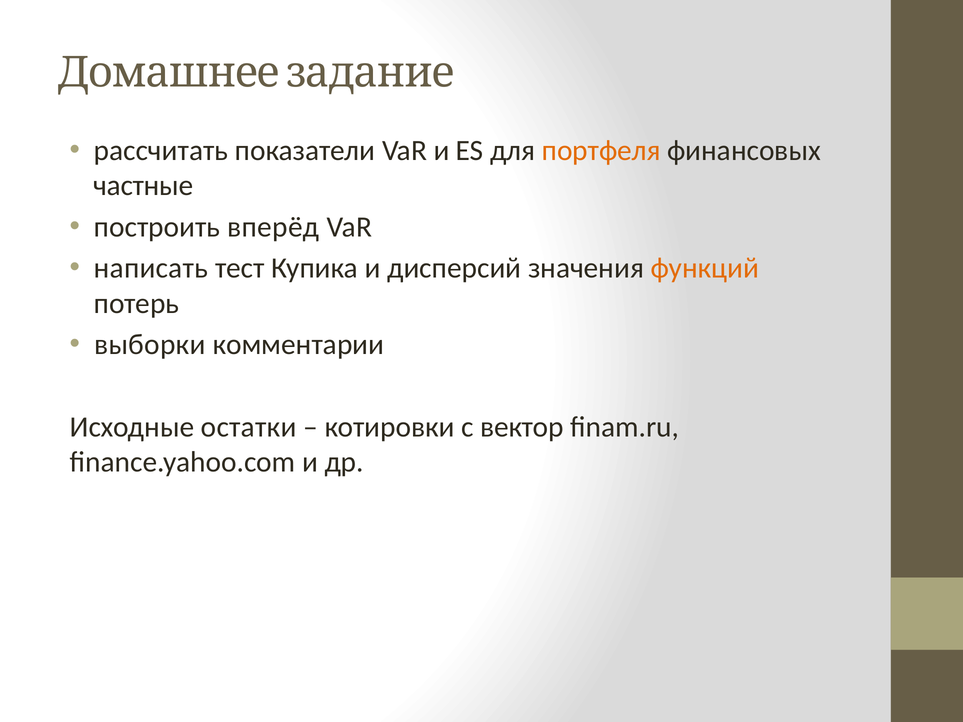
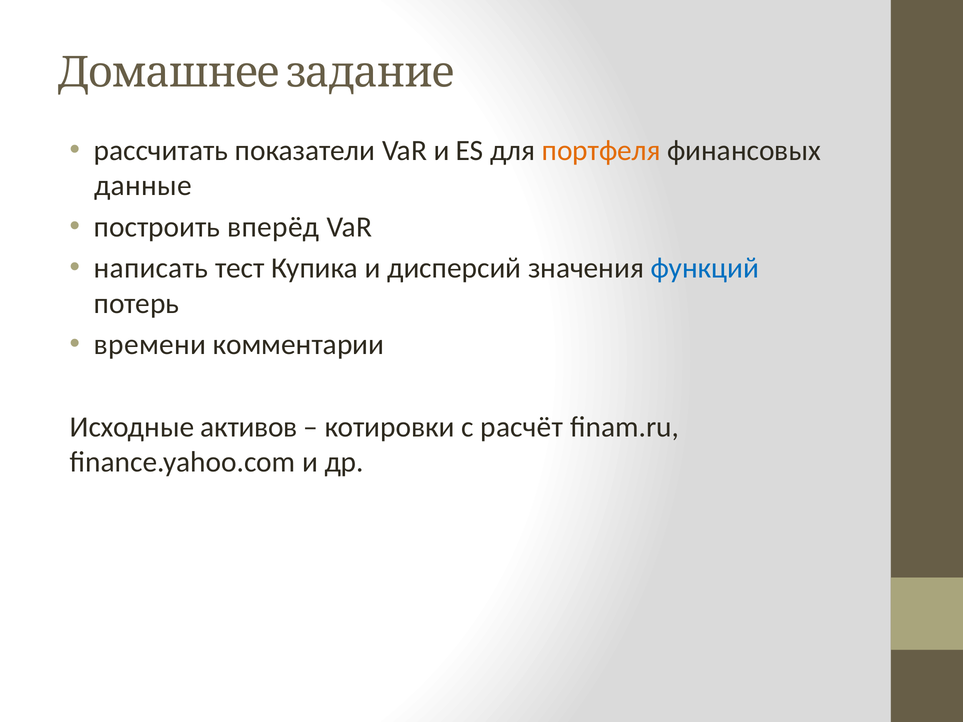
частные: частные -> данные
функций colour: orange -> blue
выборки: выборки -> времени
остатки: остатки -> активов
вектор: вектор -> расчёт
